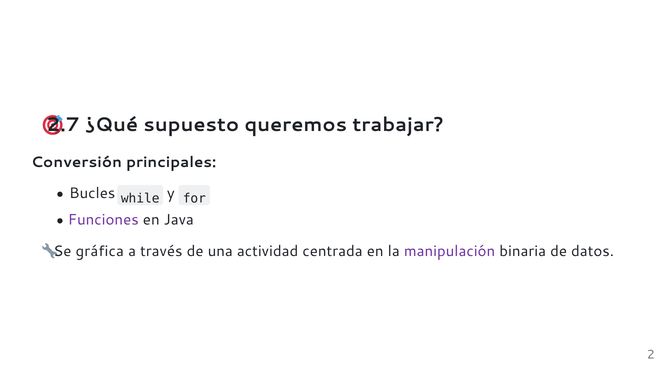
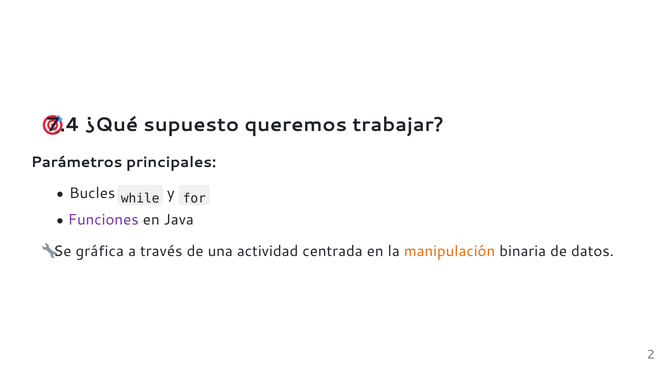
2.7: 2.7 -> 7.4
Conversión: Conversión -> Parámetros
manipulación colour: purple -> orange
